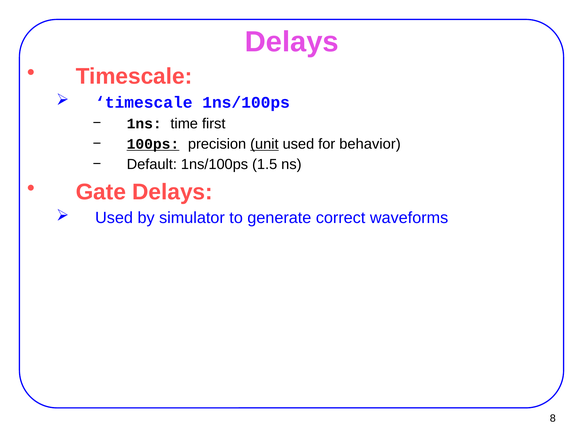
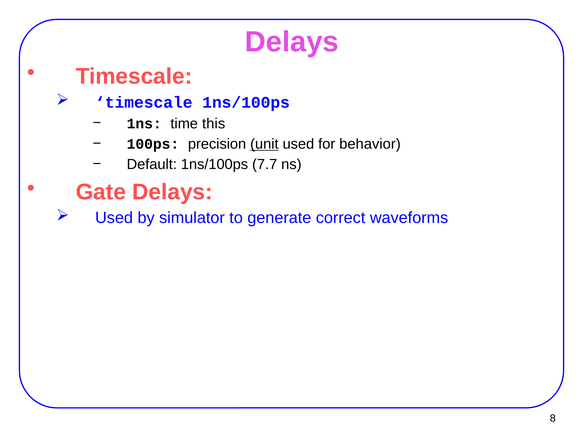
first: first -> this
100ps underline: present -> none
1.5: 1.5 -> 7.7
